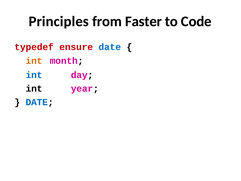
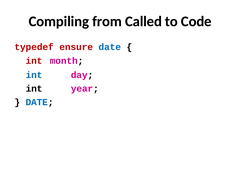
Principles: Principles -> Compiling
Faster: Faster -> Called
int at (34, 61) colour: orange -> red
